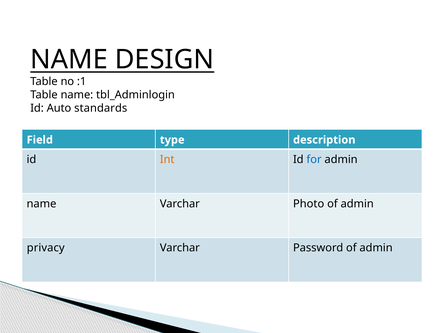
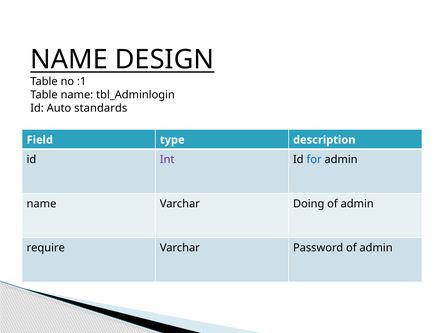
Int colour: orange -> purple
Photo: Photo -> Doing
privacy: privacy -> require
